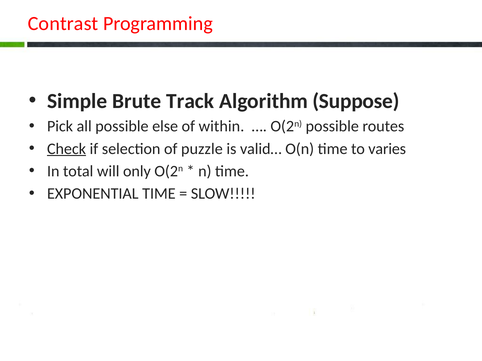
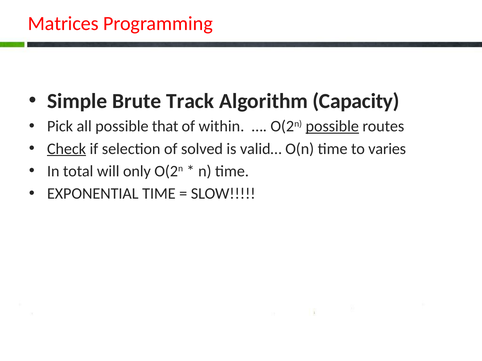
Contrast: Contrast -> Matrices
Suppose: Suppose -> Capacity
else: else -> that
possible at (332, 126) underline: none -> present
puzzle: puzzle -> solved
